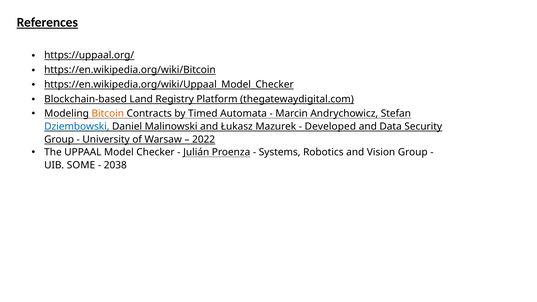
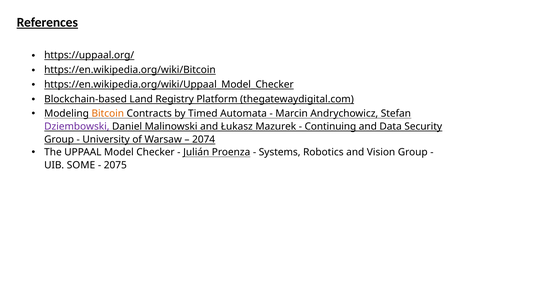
Dziembowski colour: blue -> purple
Developed: Developed -> Continuing
2022: 2022 -> 2074
2038: 2038 -> 2075
